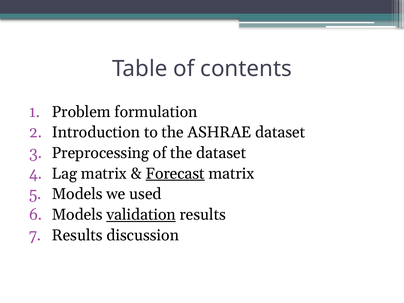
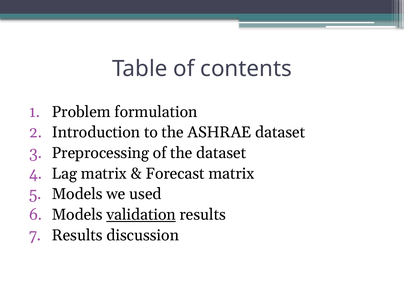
Forecast underline: present -> none
